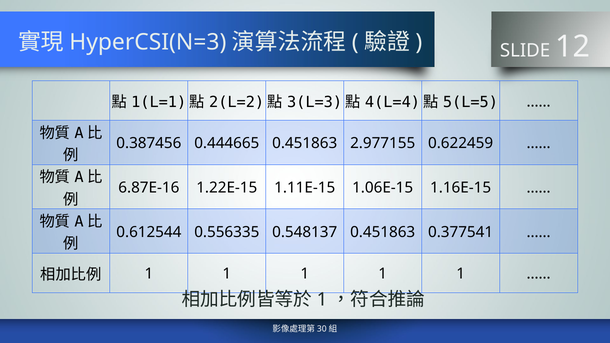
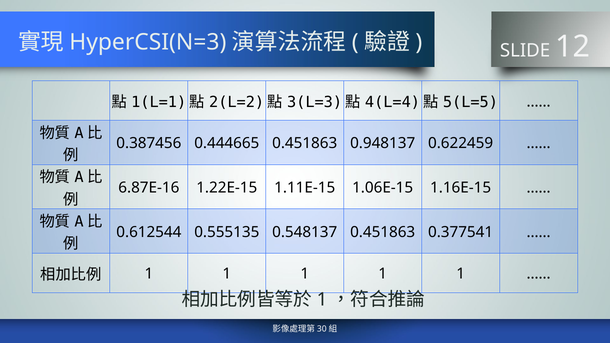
2.977155: 2.977155 -> 0.948137
0.556335: 0.556335 -> 0.555135
